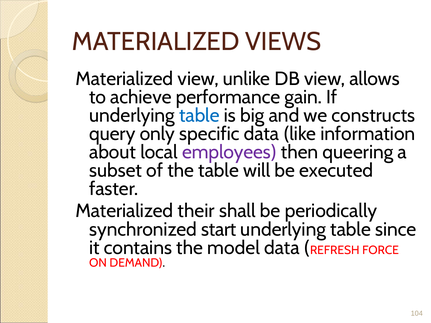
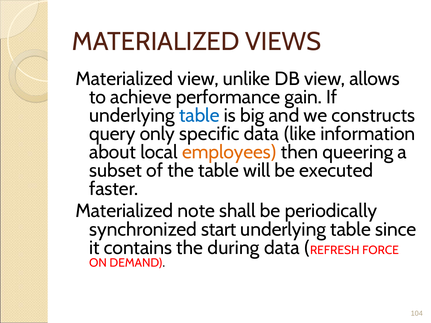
employees colour: purple -> orange
their: their -> note
model: model -> during
